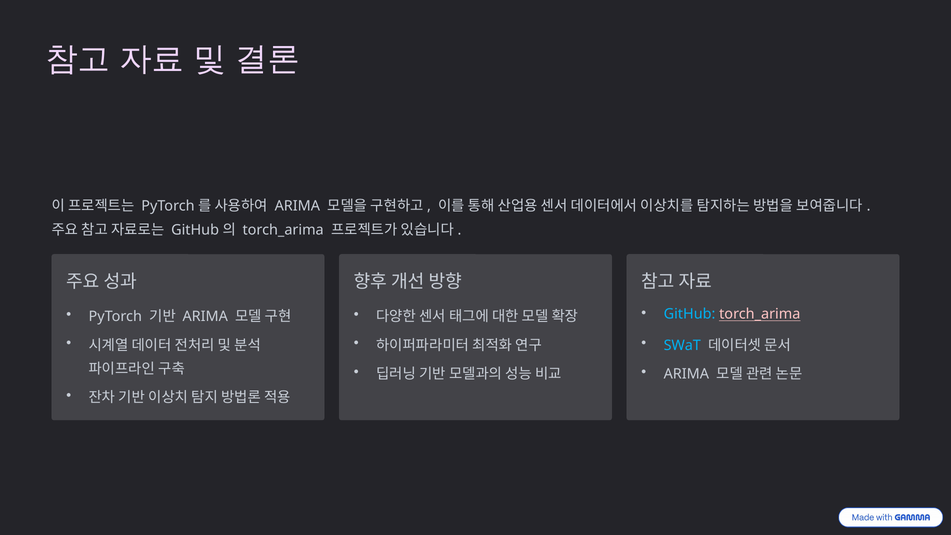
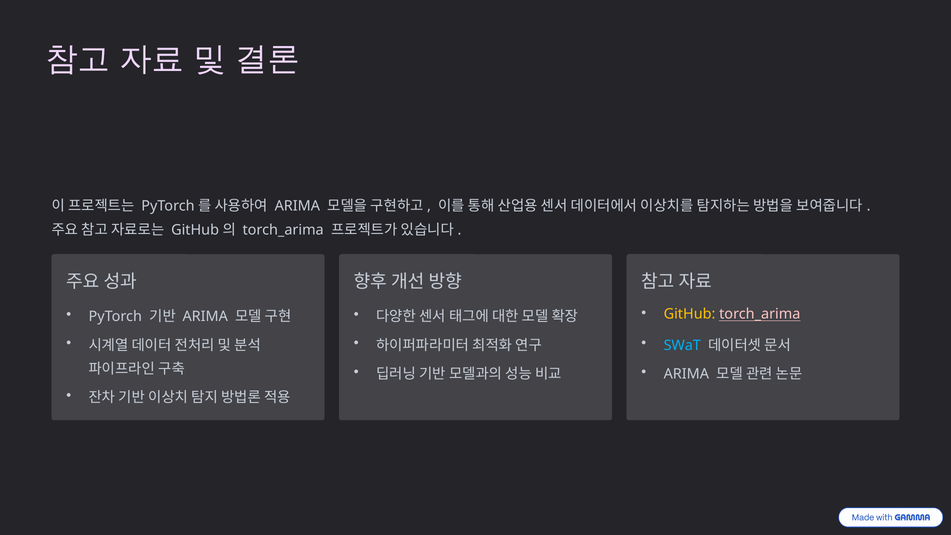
GitHub colour: light blue -> yellow
